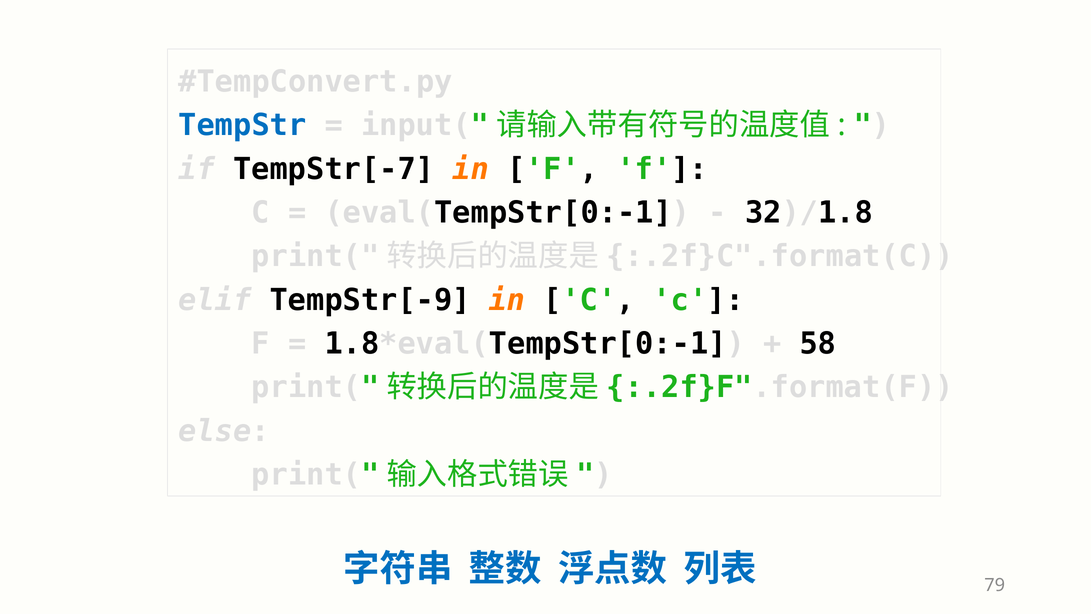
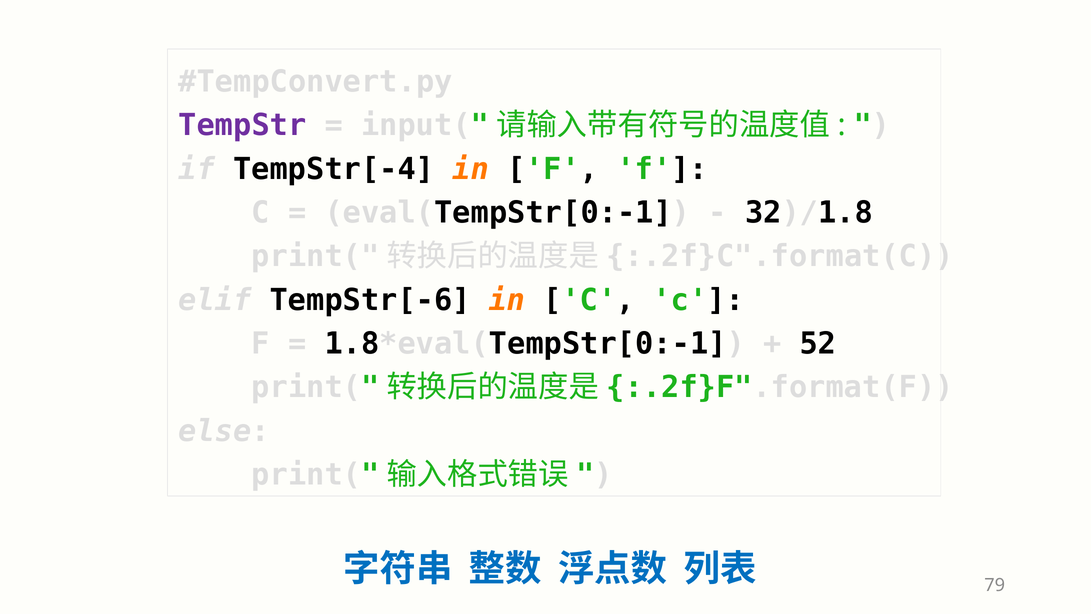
TempStr colour: blue -> purple
TempStr[-7: TempStr[-7 -> TempStr[-4
TempStr[-9: TempStr[-9 -> TempStr[-6
58: 58 -> 52
